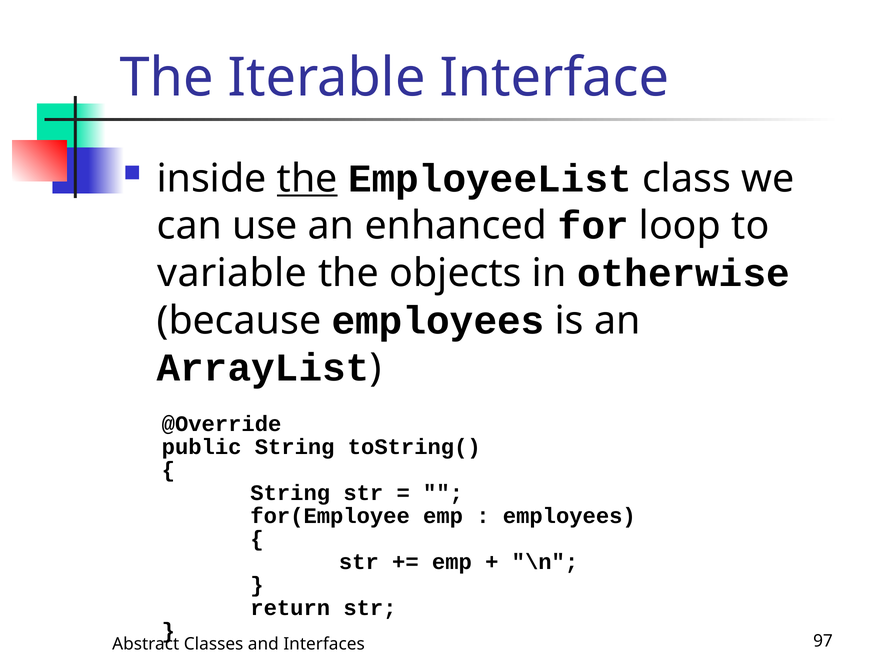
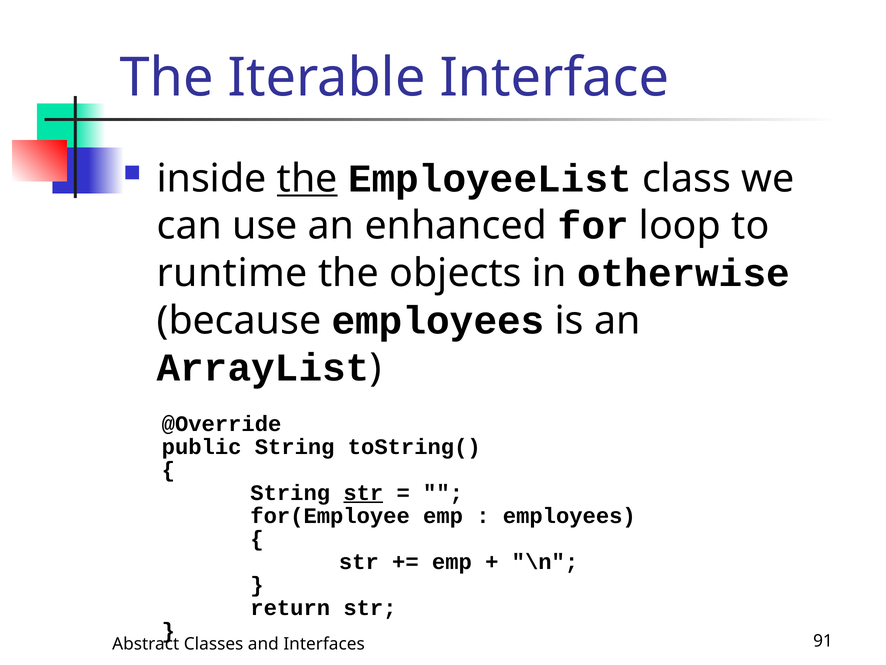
variable: variable -> runtime
str at (363, 493) underline: none -> present
97: 97 -> 91
